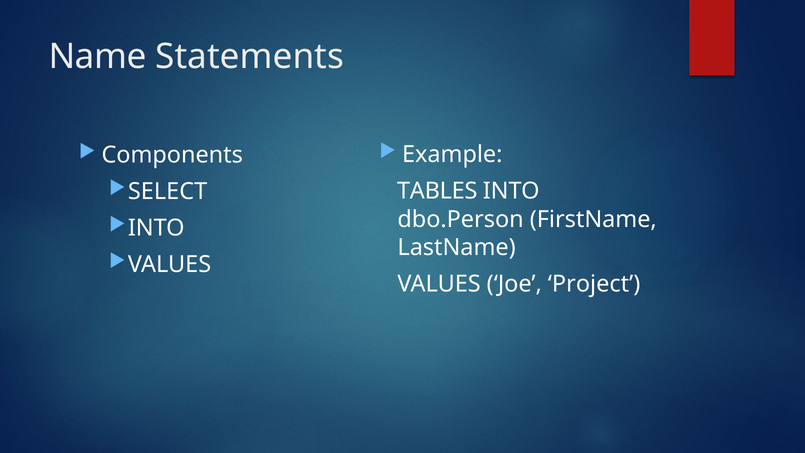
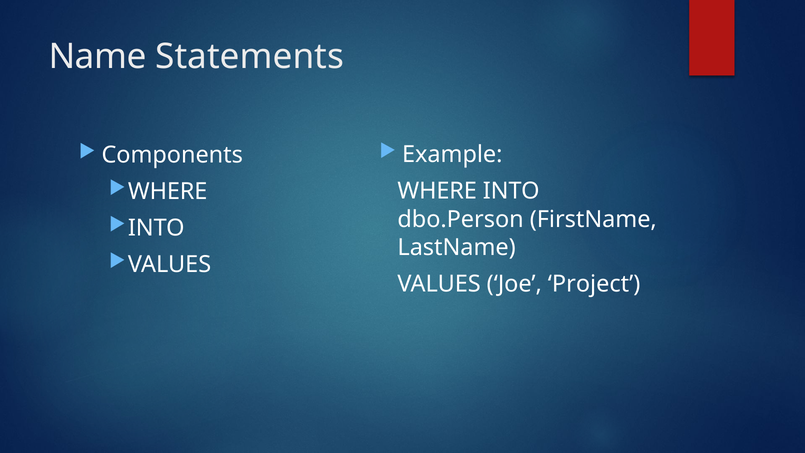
SELECT at (168, 191): SELECT -> WHERE
TABLES at (437, 191): TABLES -> WHERE
